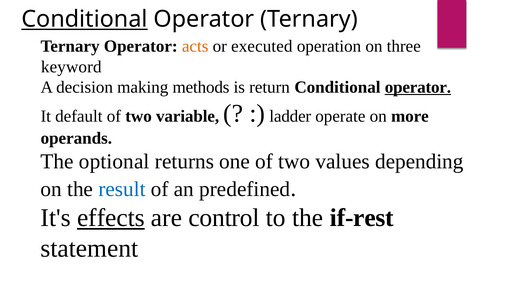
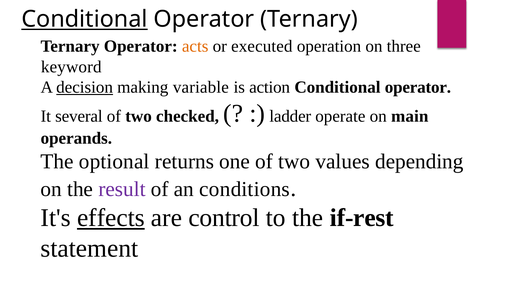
decision underline: none -> present
methods: methods -> variable
return: return -> action
operator at (418, 87) underline: present -> none
default: default -> several
variable: variable -> checked
more: more -> main
result colour: blue -> purple
predefined: predefined -> conditions
